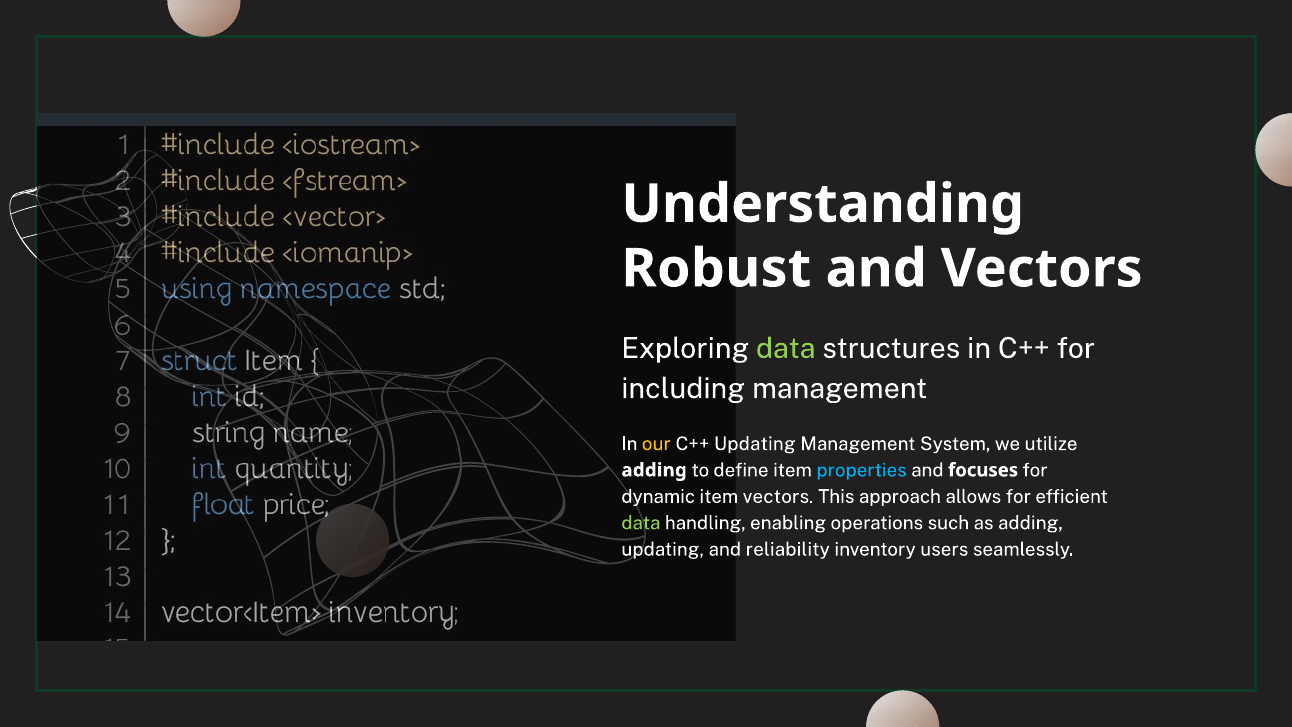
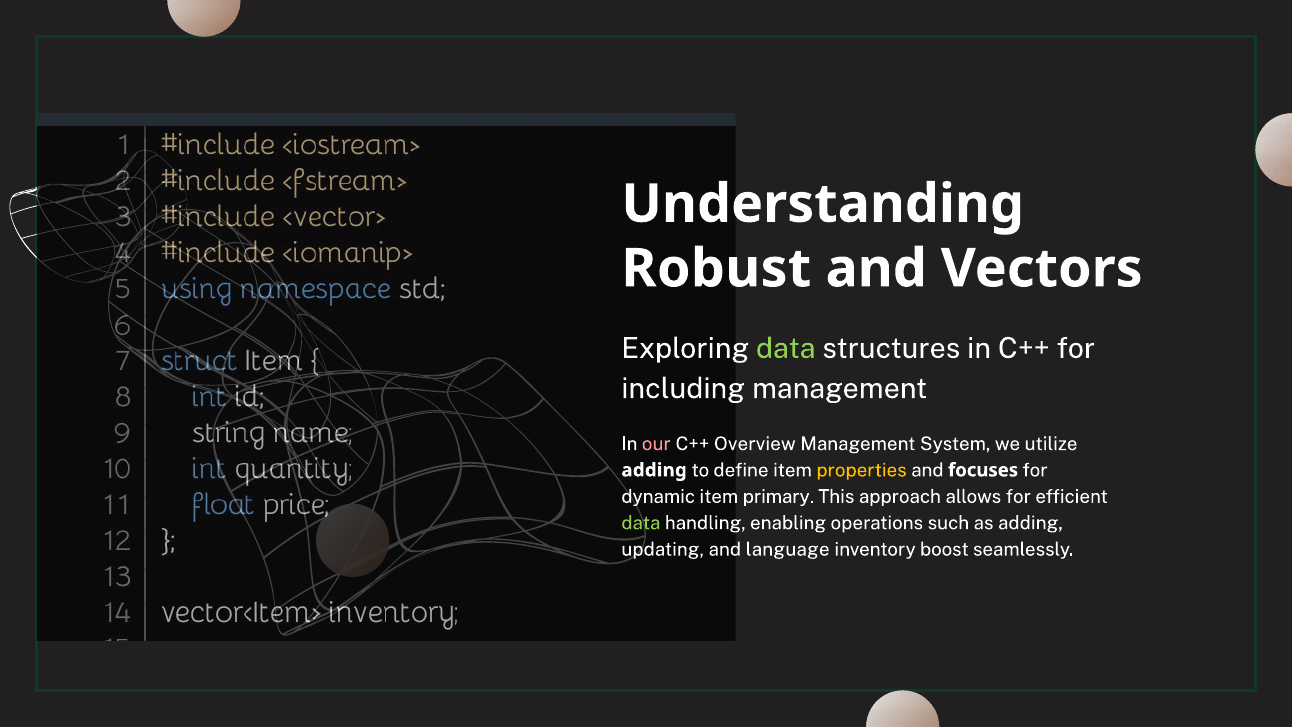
our colour: yellow -> pink
C++ Updating: Updating -> Overview
properties colour: light blue -> yellow
item vectors: vectors -> primary
reliability: reliability -> language
users: users -> boost
